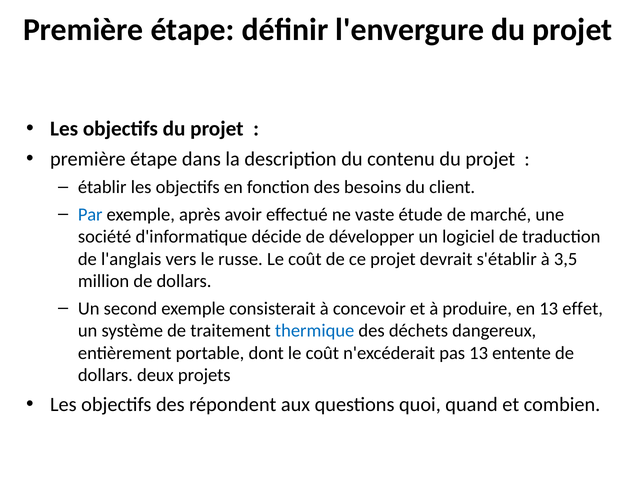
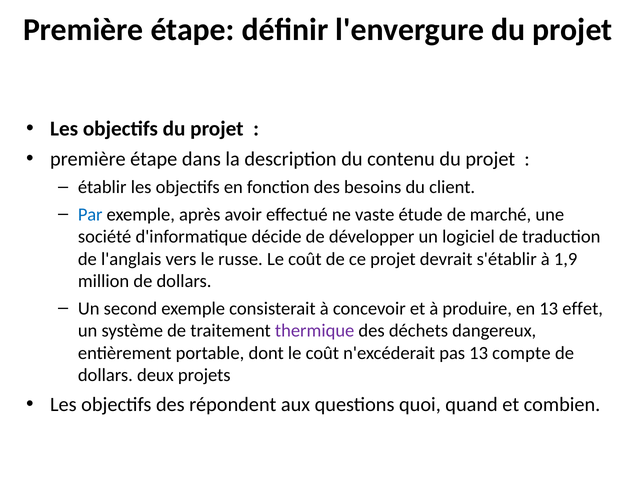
3,5: 3,5 -> 1,9
thermique colour: blue -> purple
entente: entente -> compte
